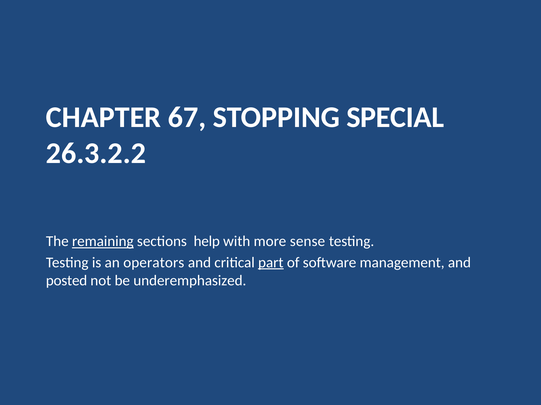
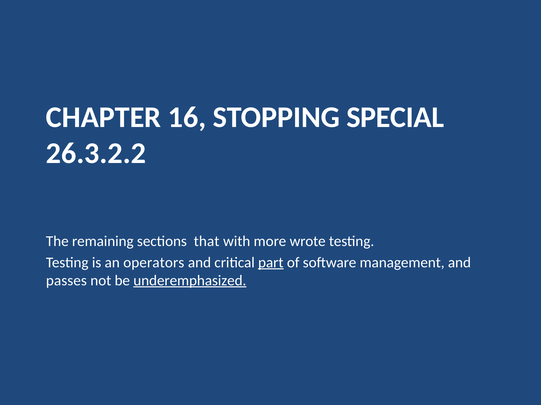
67: 67 -> 16
remaining underline: present -> none
help: help -> that
sense: sense -> wrote
posted: posted -> passes
underemphasized underline: none -> present
